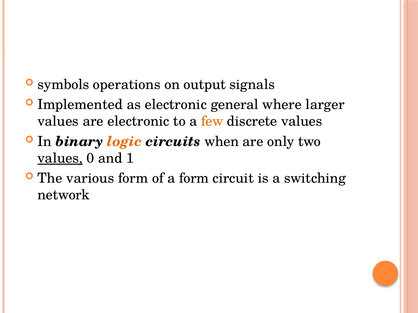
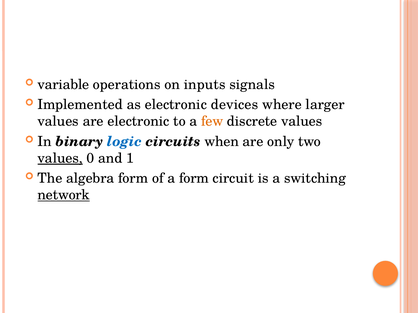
symbols: symbols -> variable
output: output -> inputs
general: general -> devices
logic colour: orange -> blue
various: various -> algebra
network underline: none -> present
